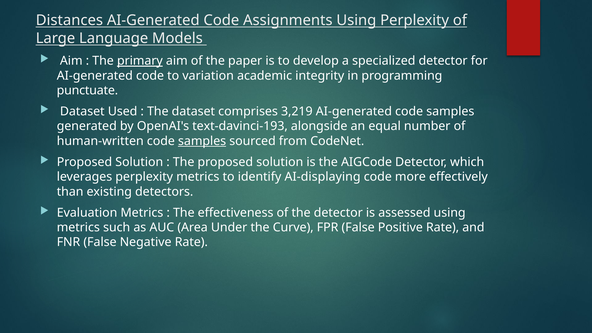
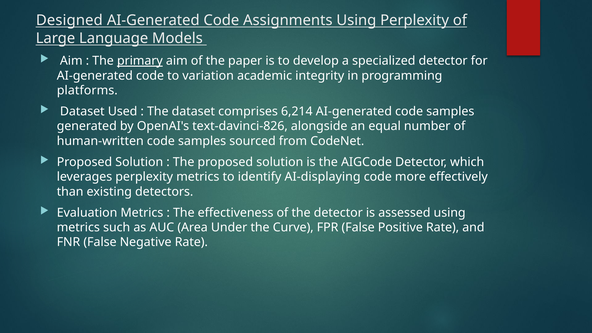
Distances: Distances -> Designed
punctuate: punctuate -> platforms
3,219: 3,219 -> 6,214
text-davinci-193: text-davinci-193 -> text-davinci-826
samples at (202, 141) underline: present -> none
